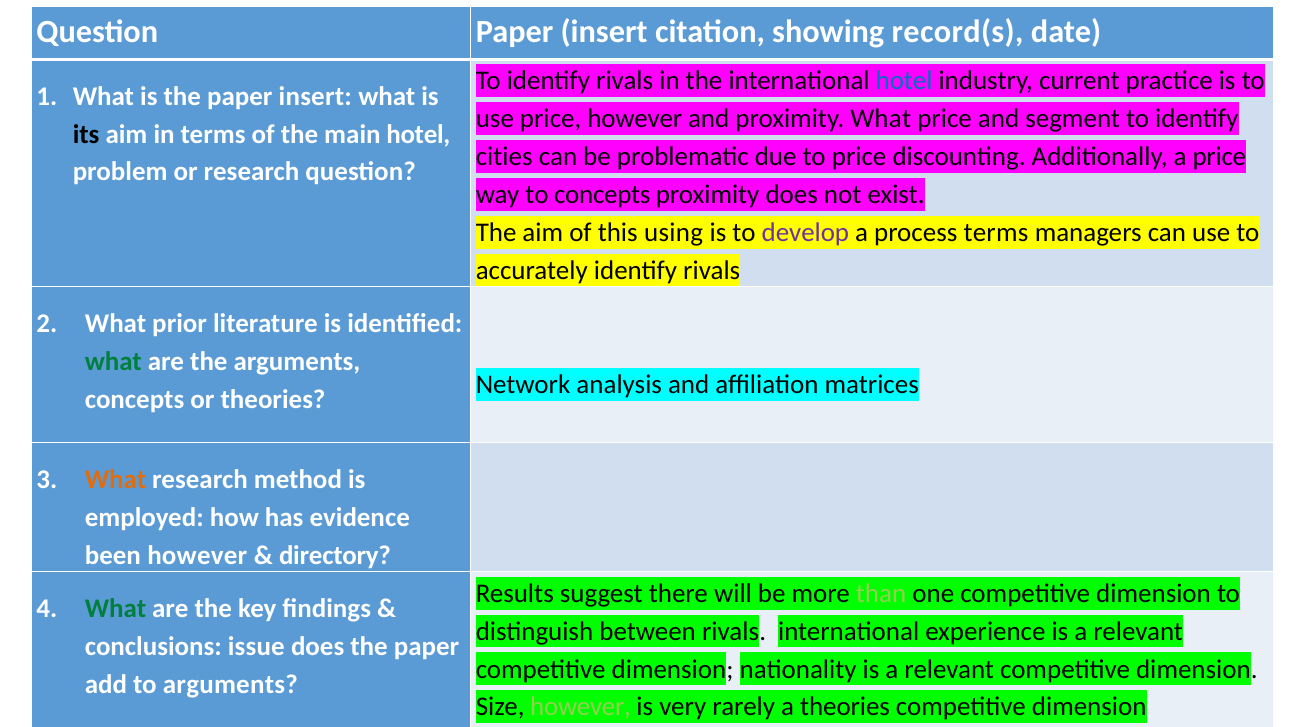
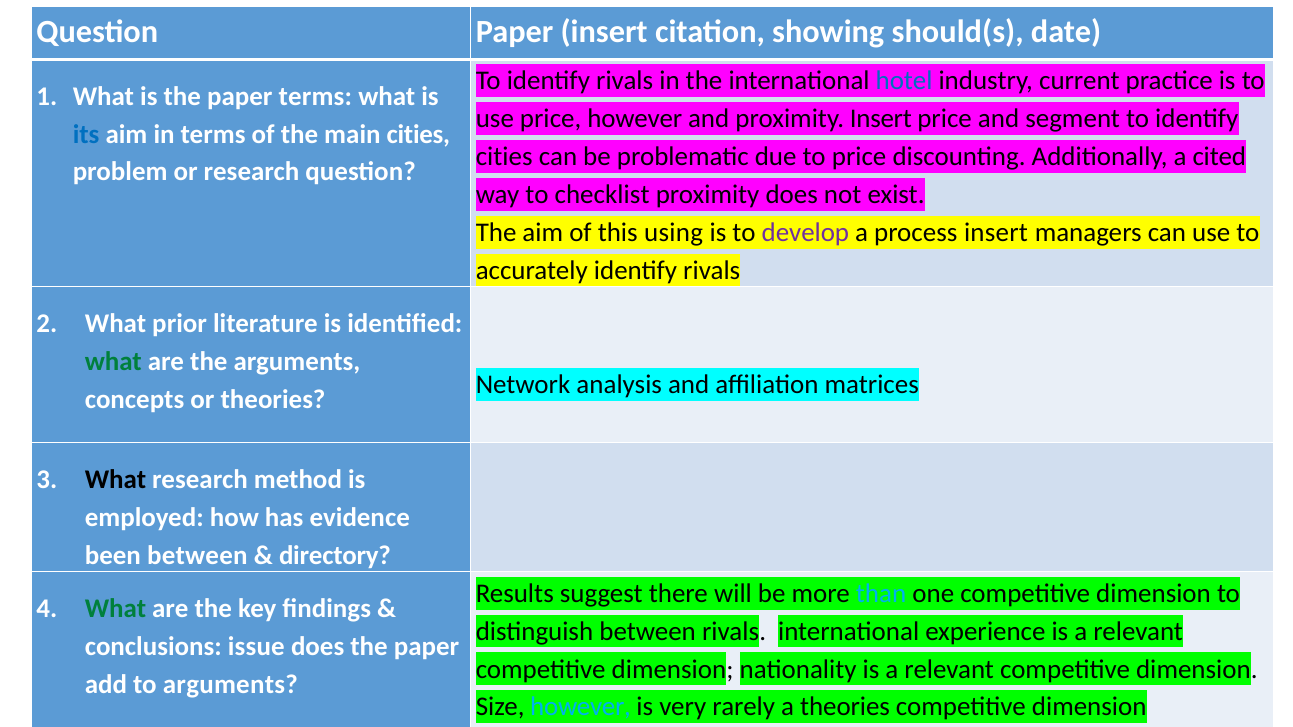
record(s: record(s -> should(s
the paper insert: insert -> terms
proximity What: What -> Insert
its colour: black -> blue
main hotel: hotel -> cities
a price: price -> cited
to concepts: concepts -> checklist
process terms: terms -> insert
What at (116, 480) colour: orange -> black
been however: however -> between
than colour: light green -> light blue
however at (581, 707) colour: light green -> light blue
